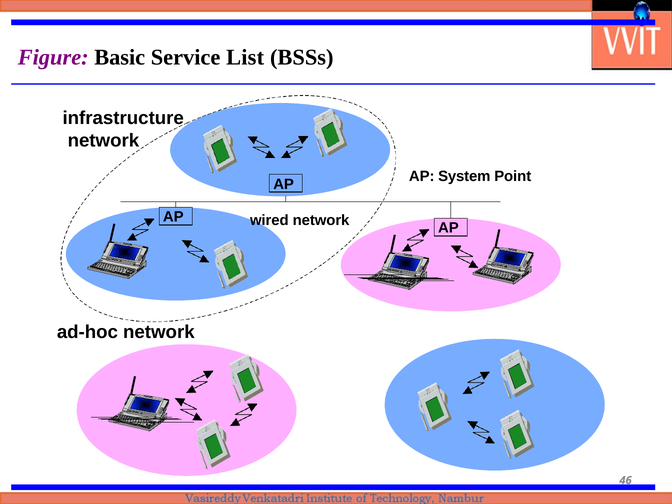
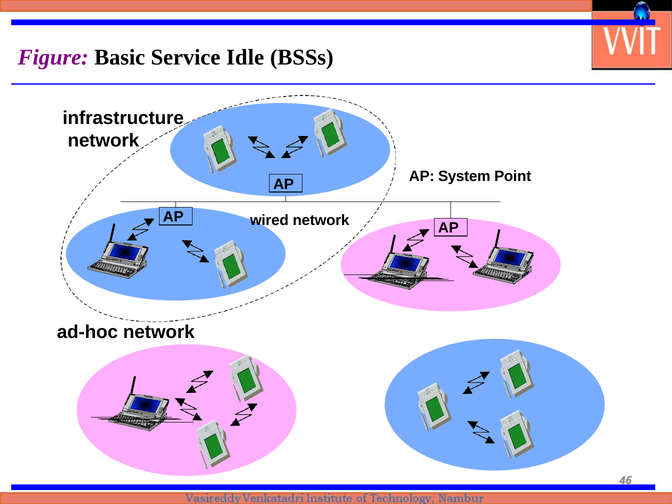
List: List -> Idle
